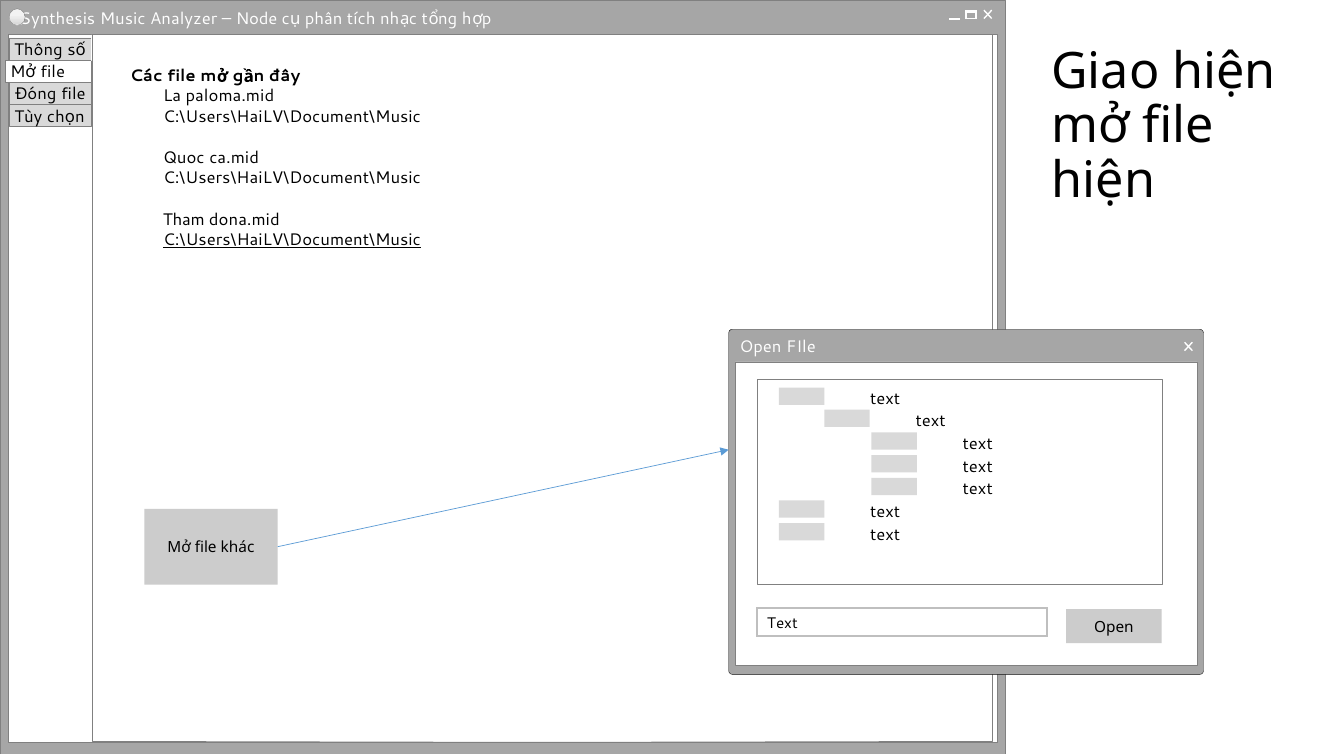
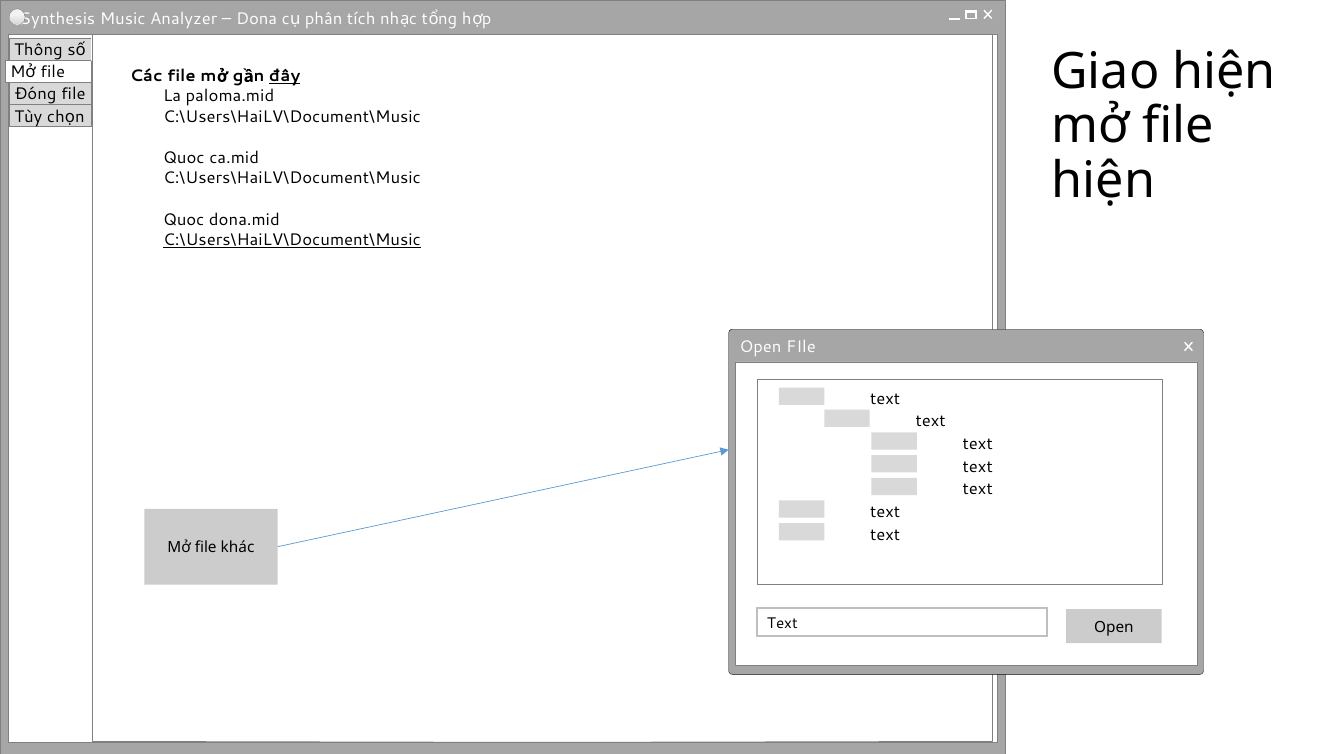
Node: Node -> Dona
đây underline: none -> present
Tham at (184, 220): Tham -> Quoc
